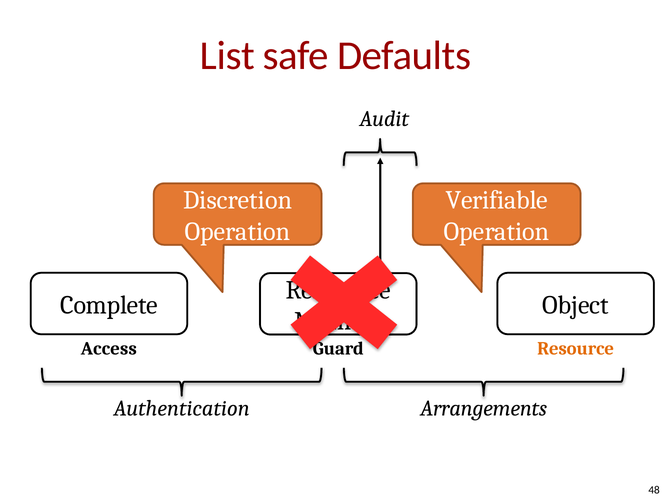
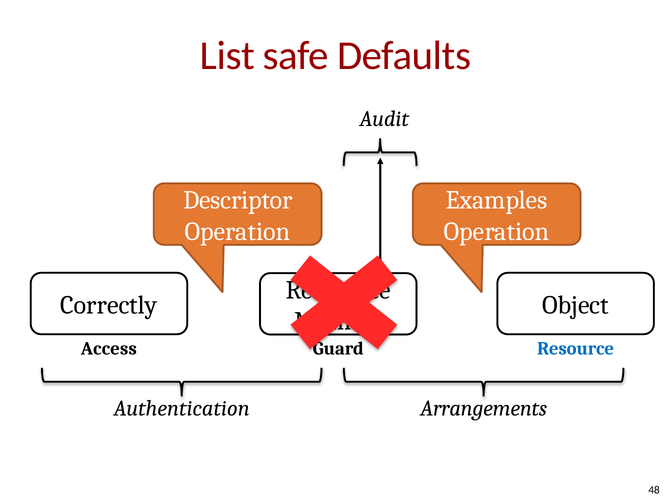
Discretion: Discretion -> Descriptor
Verifiable: Verifiable -> Examples
Complete: Complete -> Correctly
Resource colour: orange -> blue
